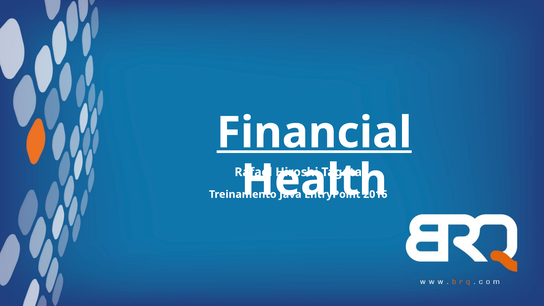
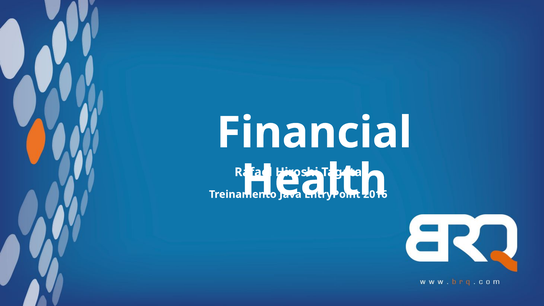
Financial underline: present -> none
